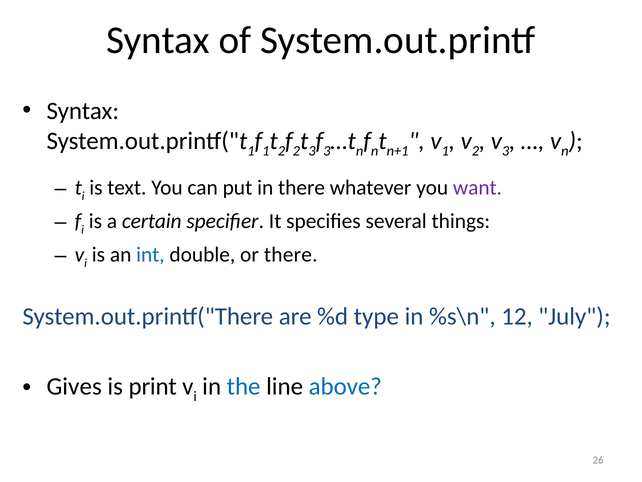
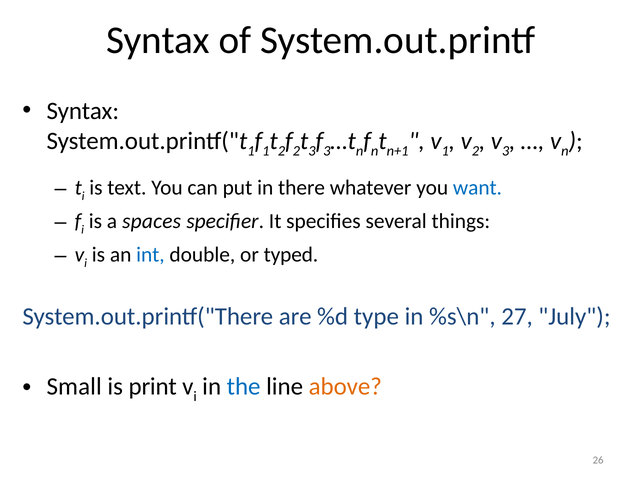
want colour: purple -> blue
certain: certain -> spaces
or there: there -> typed
12: 12 -> 27
Gives: Gives -> Small
above colour: blue -> orange
